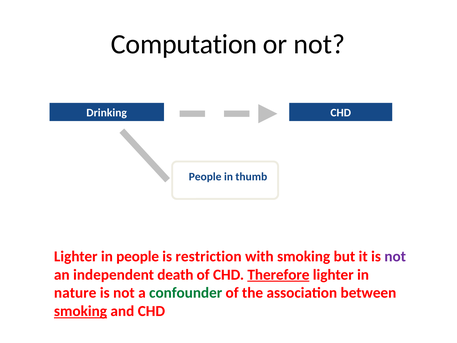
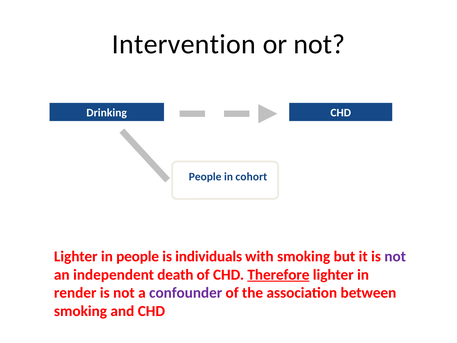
Computation: Computation -> Intervention
thumb: thumb -> cohort
restriction: restriction -> individuals
nature: nature -> render
confounder colour: green -> purple
smoking at (81, 311) underline: present -> none
